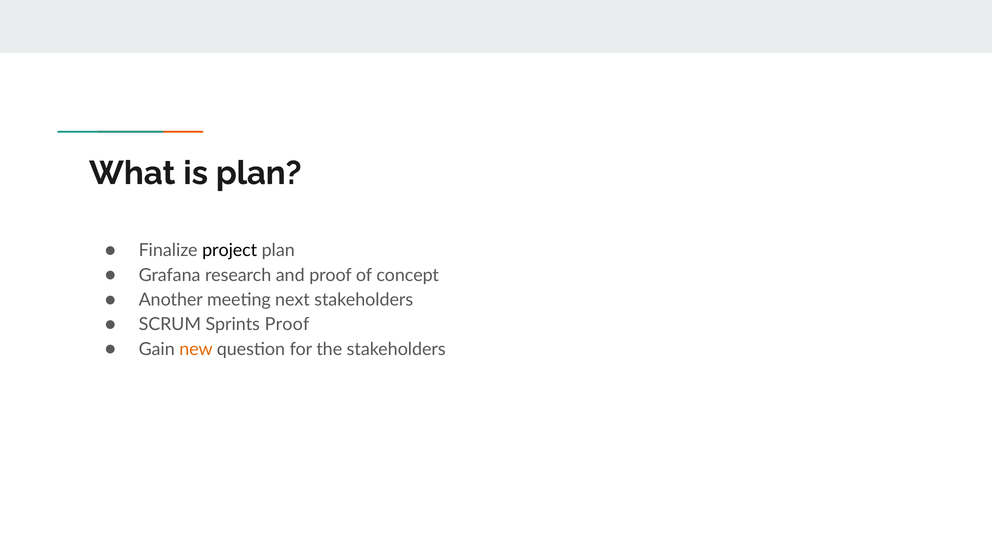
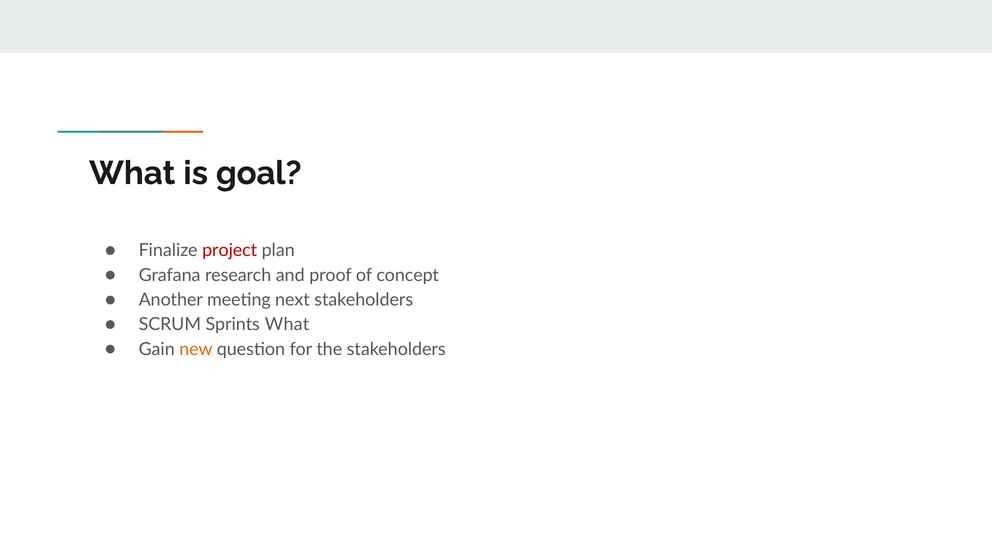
is plan: plan -> goal
project colour: black -> red
Sprints Proof: Proof -> What
